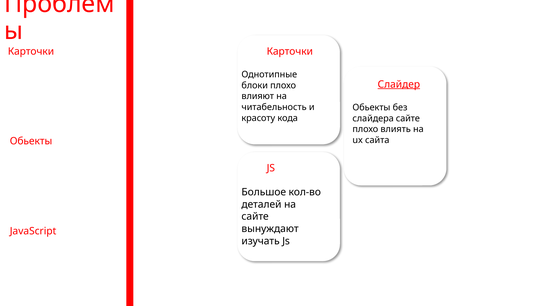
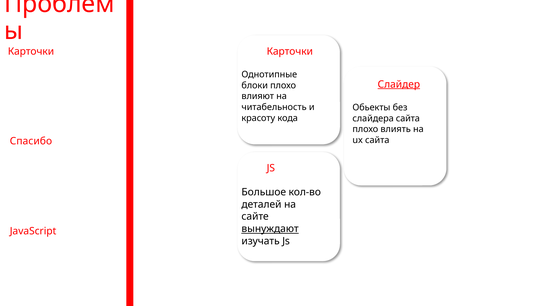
слайдера сайте: сайте -> сайта
Обьекты at (31, 141): Обьекты -> Спасибо
вынуждают underline: none -> present
